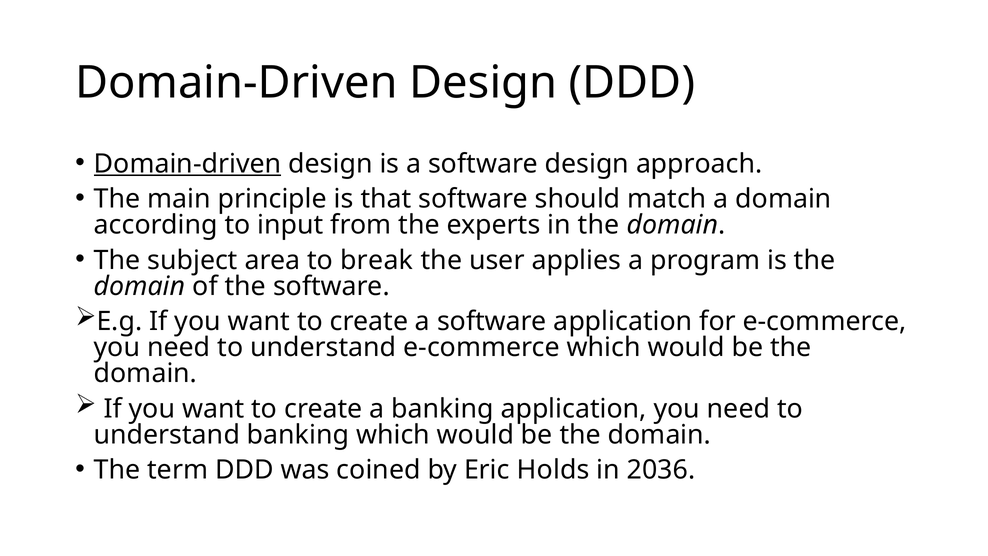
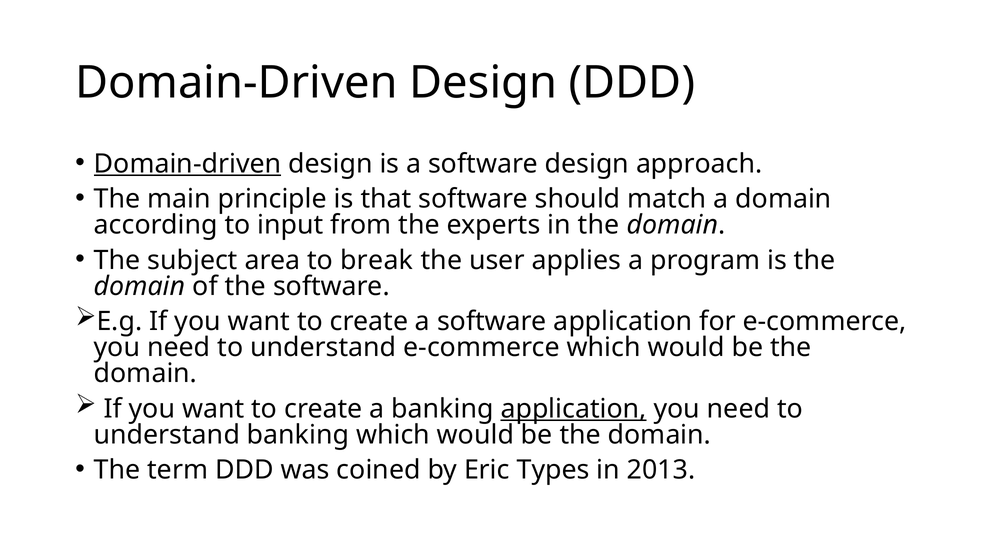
application at (574, 409) underline: none -> present
Holds: Holds -> Types
2036: 2036 -> 2013
